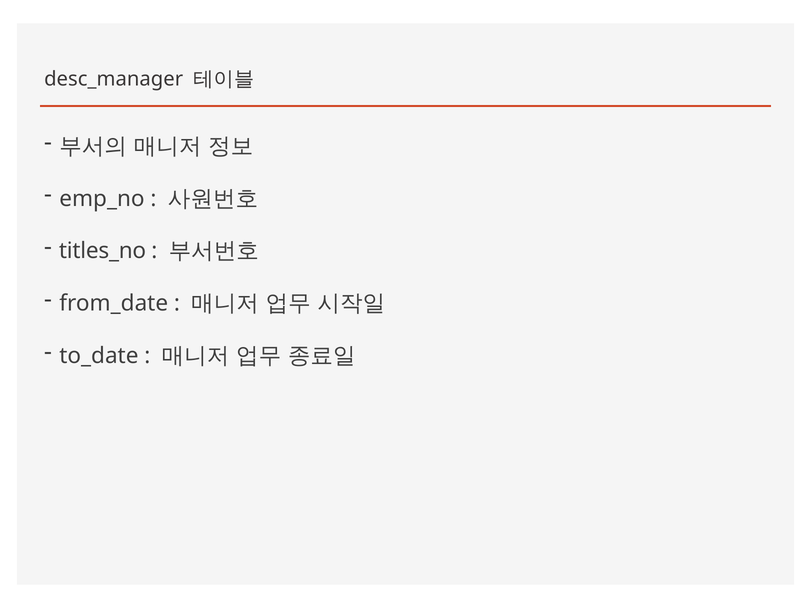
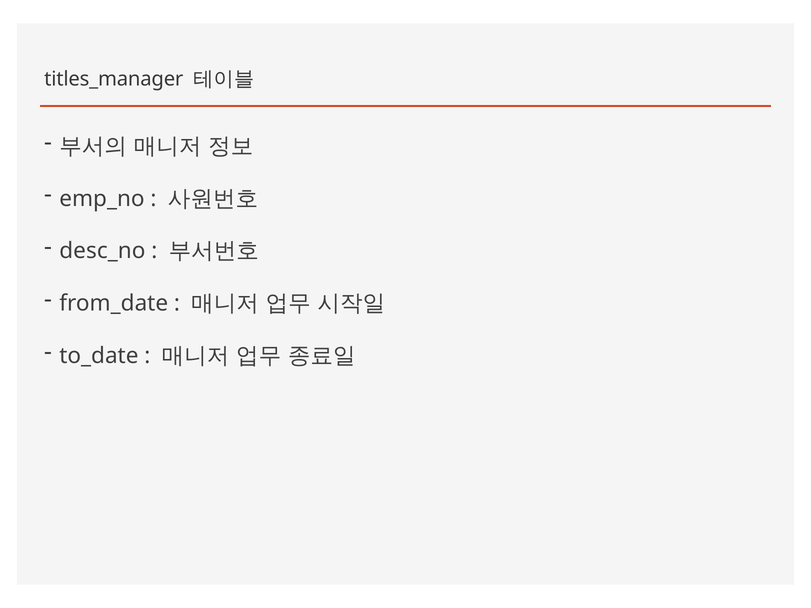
desc_manager: desc_manager -> titles_manager
titles_no: titles_no -> desc_no
